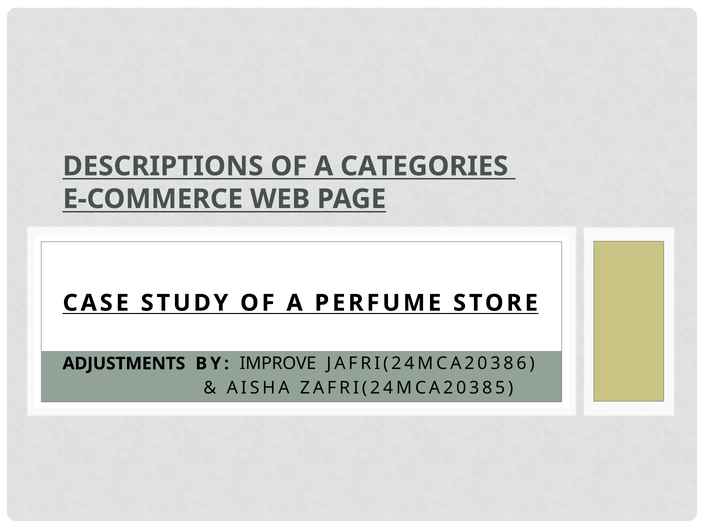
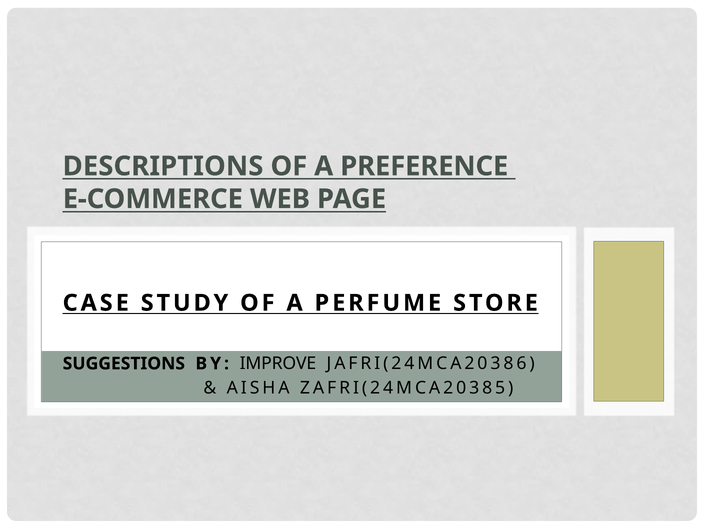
CATEGORIES: CATEGORIES -> PREFERENCE
ADJUSTMENTS: ADJUSTMENTS -> SUGGESTIONS
